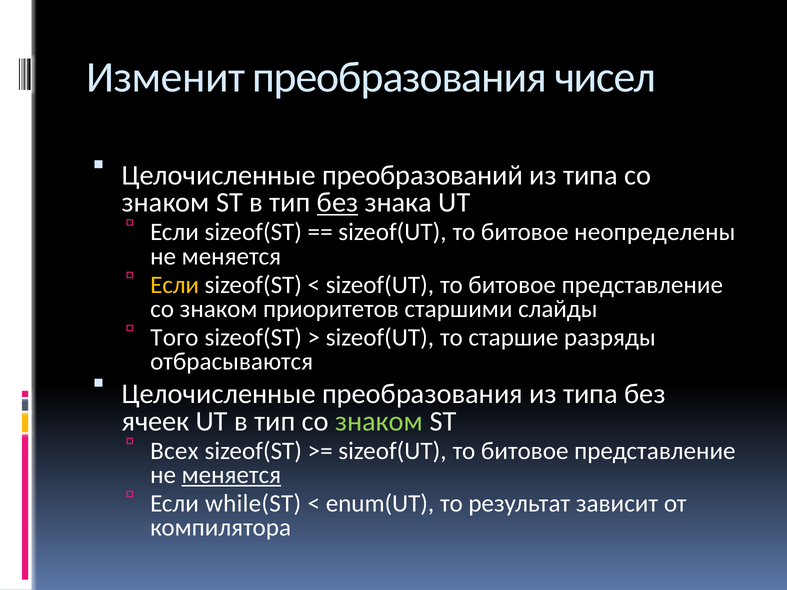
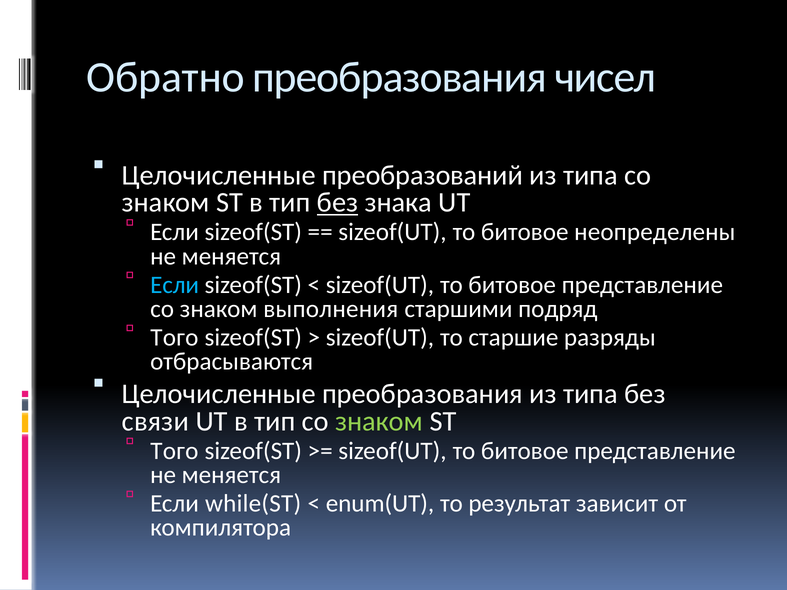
Изменит: Изменит -> Обратно
Если at (175, 285) colour: yellow -> light blue
приоритетов: приоритетов -> выполнения
слайды: слайды -> подряд
ячеек: ячеек -> связи
Всех at (174, 451): Всех -> Того
меняется at (231, 475) underline: present -> none
